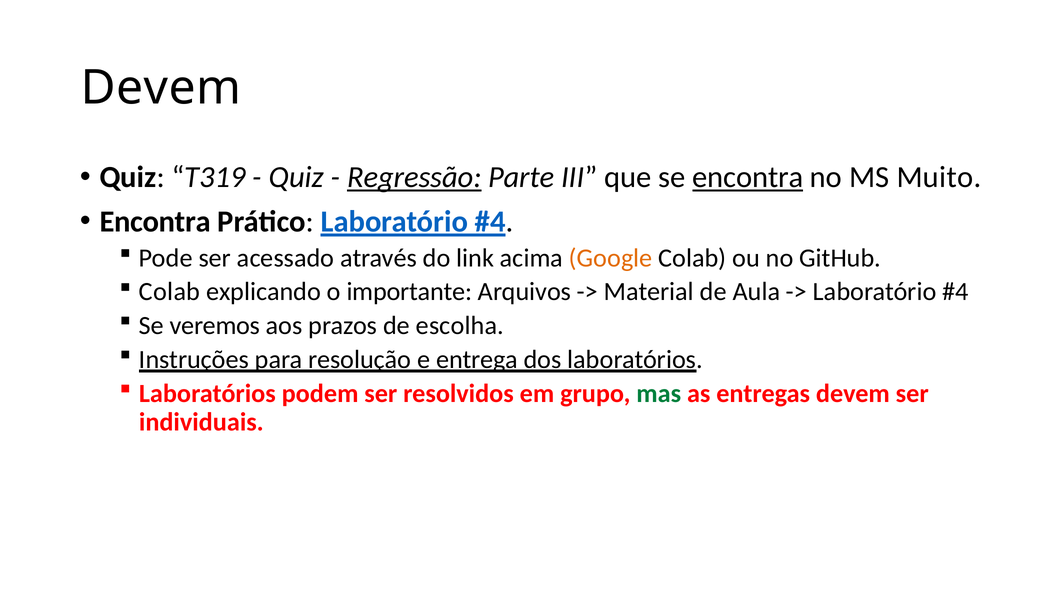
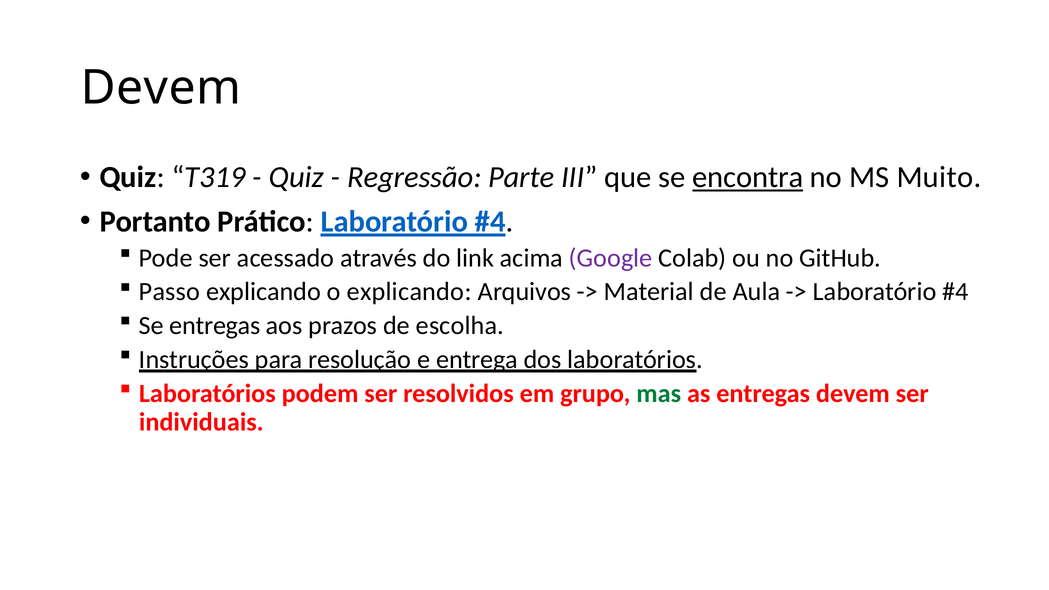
Regressão underline: present -> none
Encontra at (155, 222): Encontra -> Portanto
Google colour: orange -> purple
Colab at (170, 292): Colab -> Passo
o importante: importante -> explicando
Se veremos: veremos -> entregas
